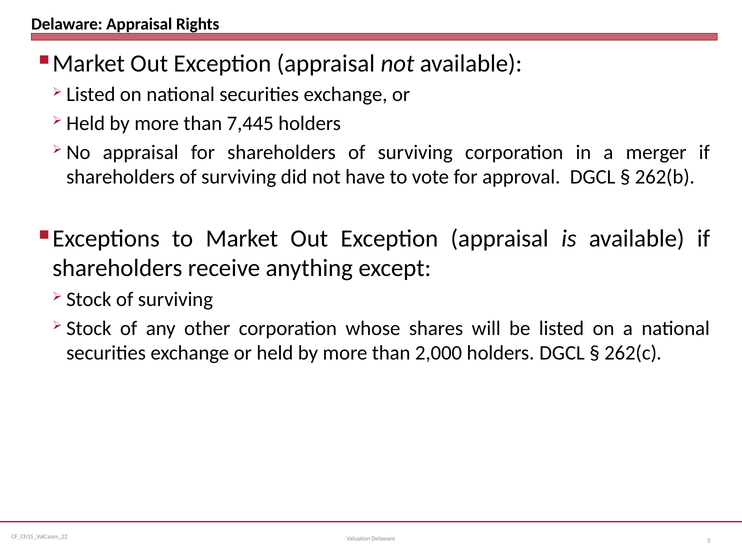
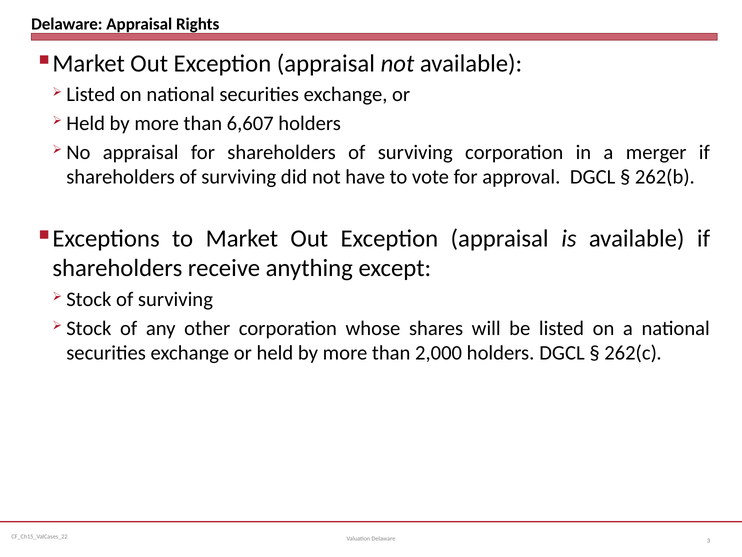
7,445: 7,445 -> 6,607
